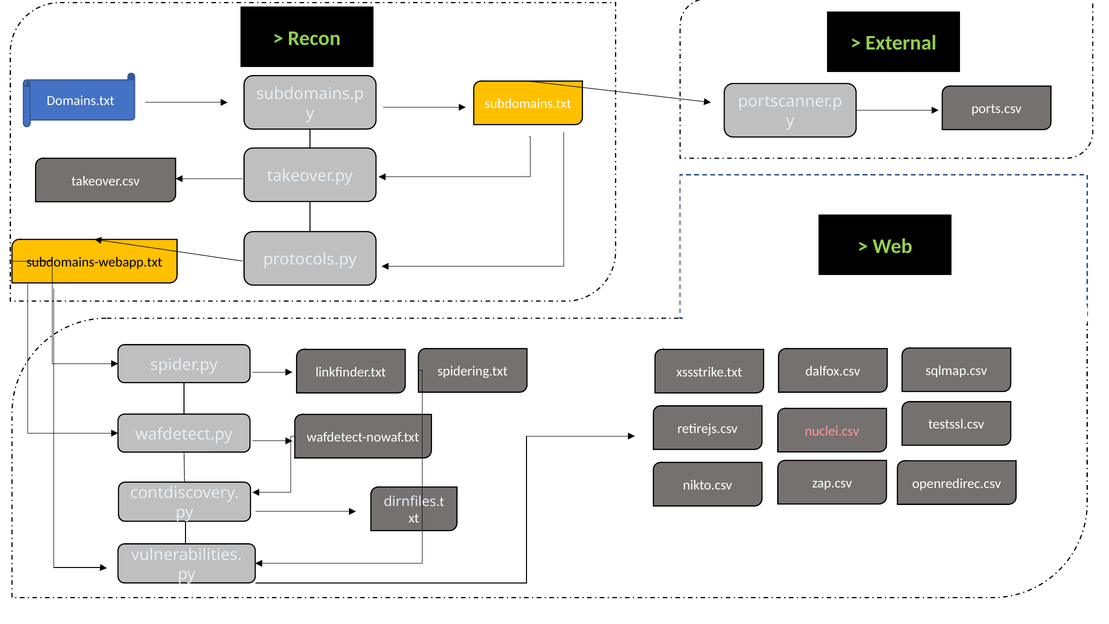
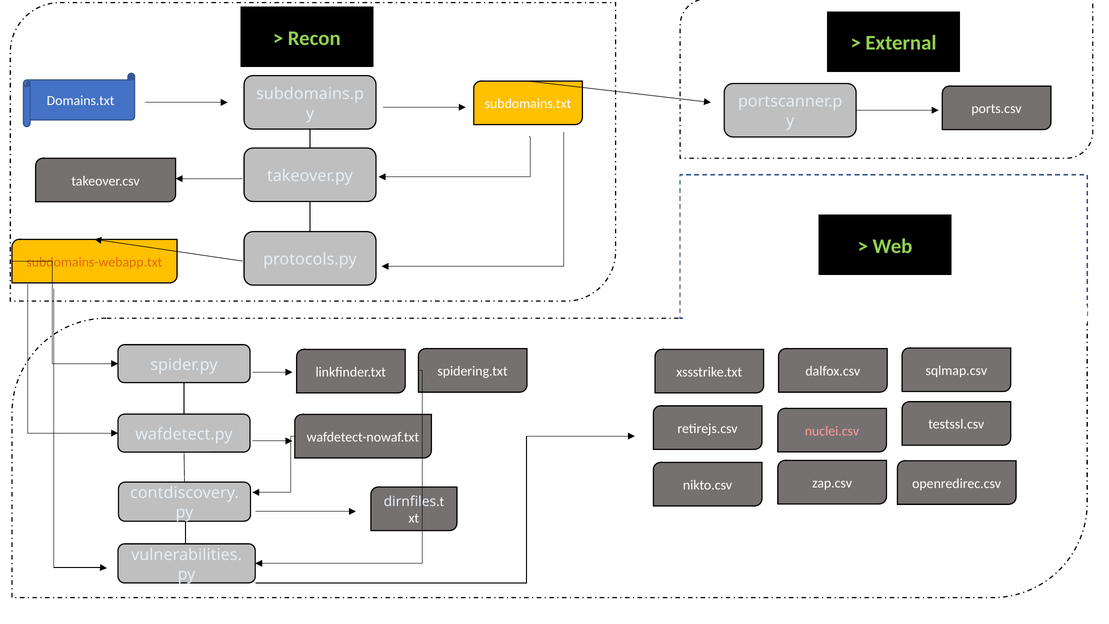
subdomains-webapp.txt colour: black -> orange
